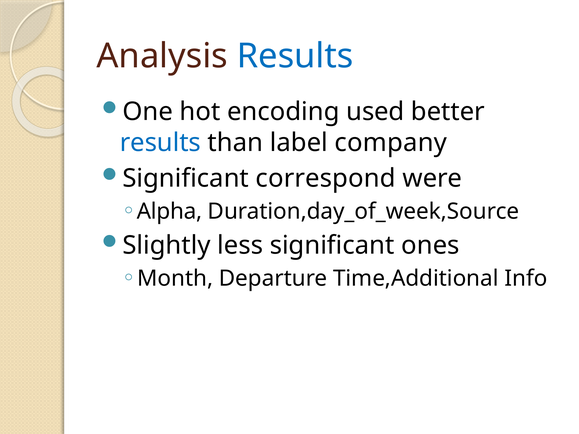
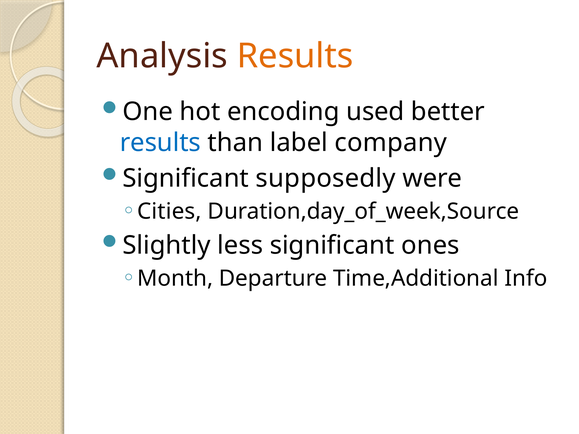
Results at (295, 56) colour: blue -> orange
correspond: correspond -> supposedly
Alpha: Alpha -> Cities
